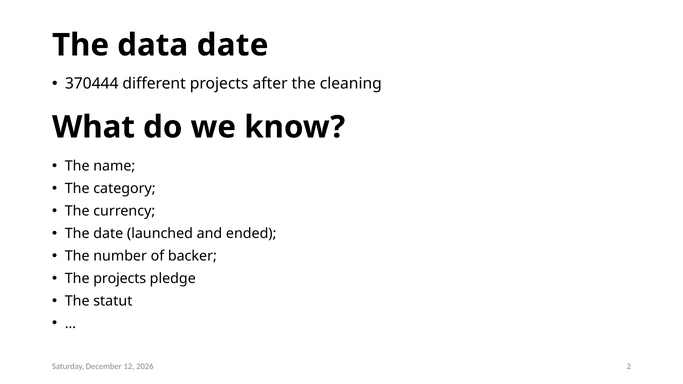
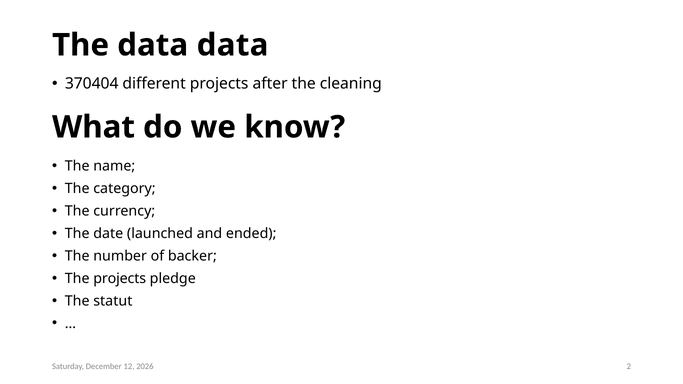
data date: date -> data
370444: 370444 -> 370404
